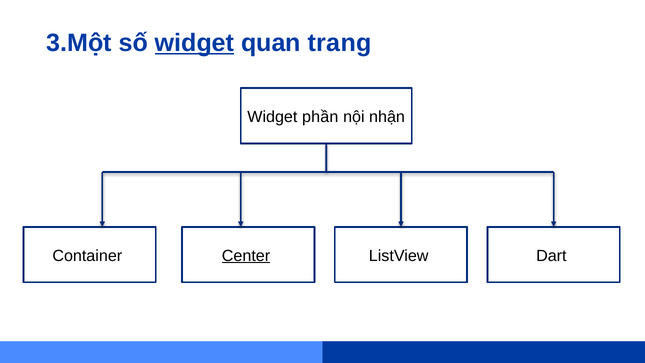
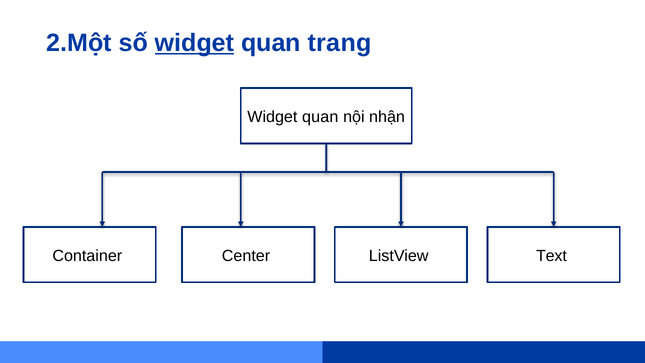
3.Một: 3.Một -> 2.Một
phần at (320, 117): phần -> quan
Center underline: present -> none
Dart: Dart -> Text
